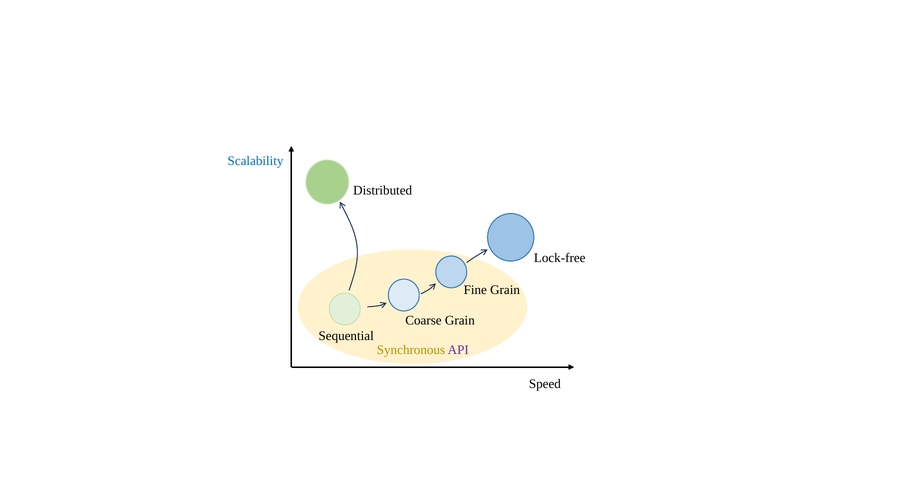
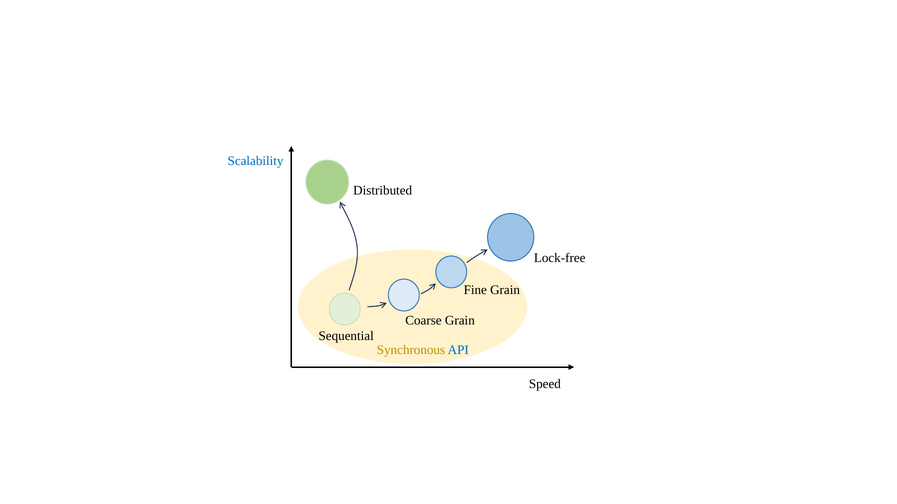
API colour: purple -> blue
